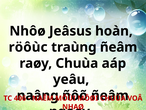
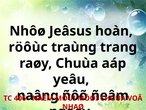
traùng ñeâm: ñeâm -> trang
